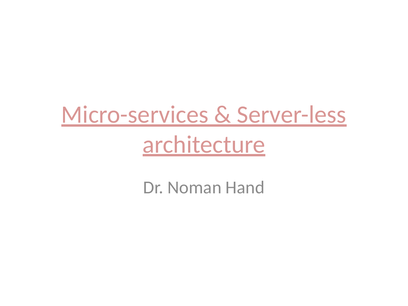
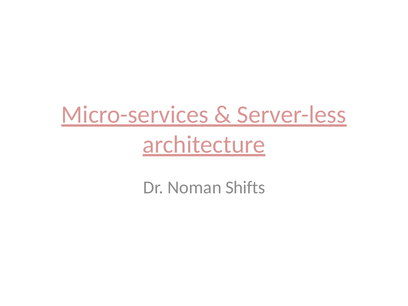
Hand: Hand -> Shifts
